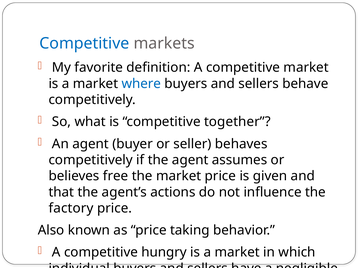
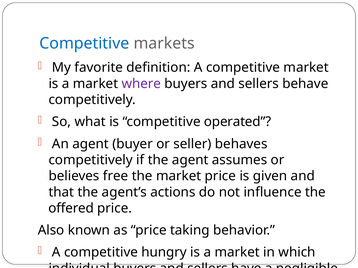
where colour: blue -> purple
together: together -> operated
factory: factory -> offered
